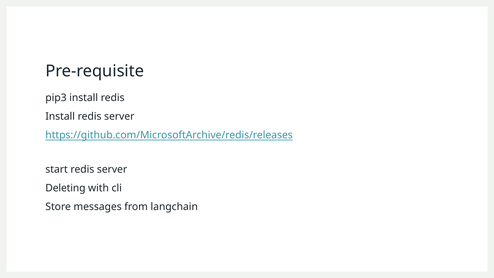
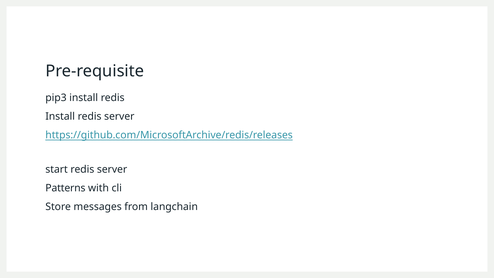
Deleting: Deleting -> Patterns
